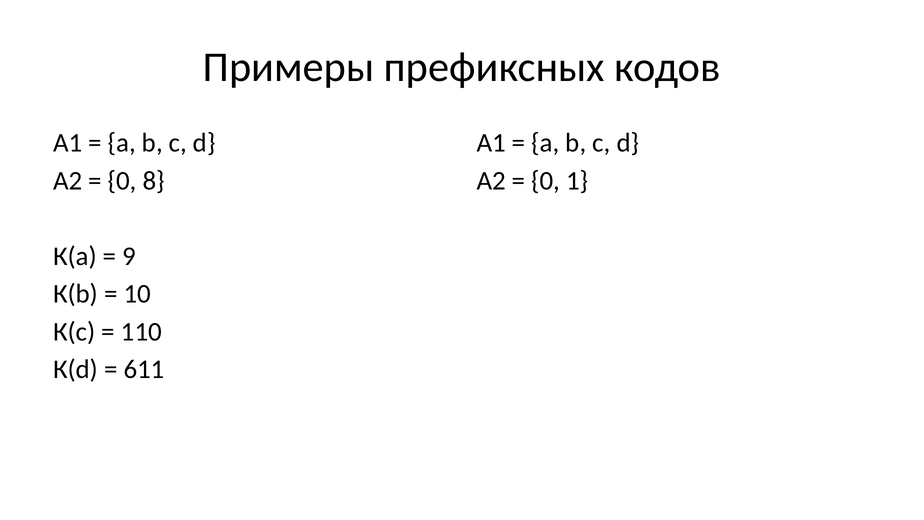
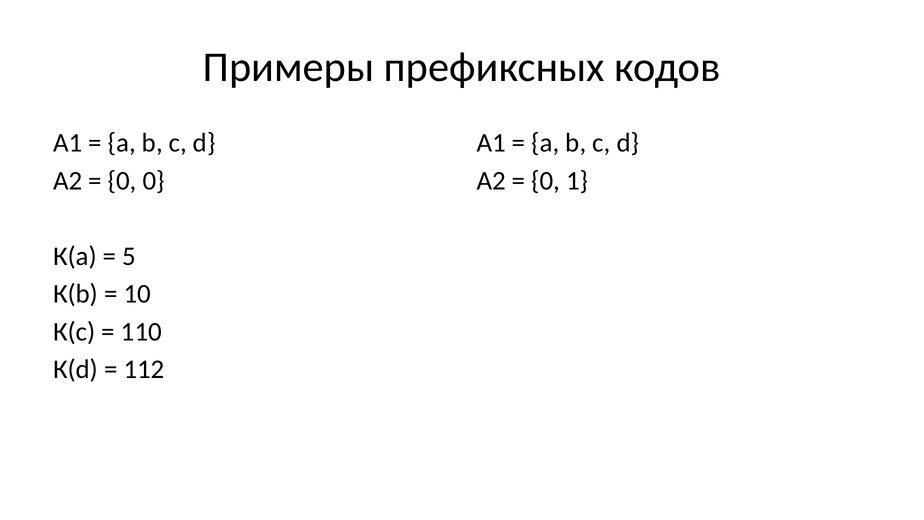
0 8: 8 -> 0
9: 9 -> 5
611: 611 -> 112
